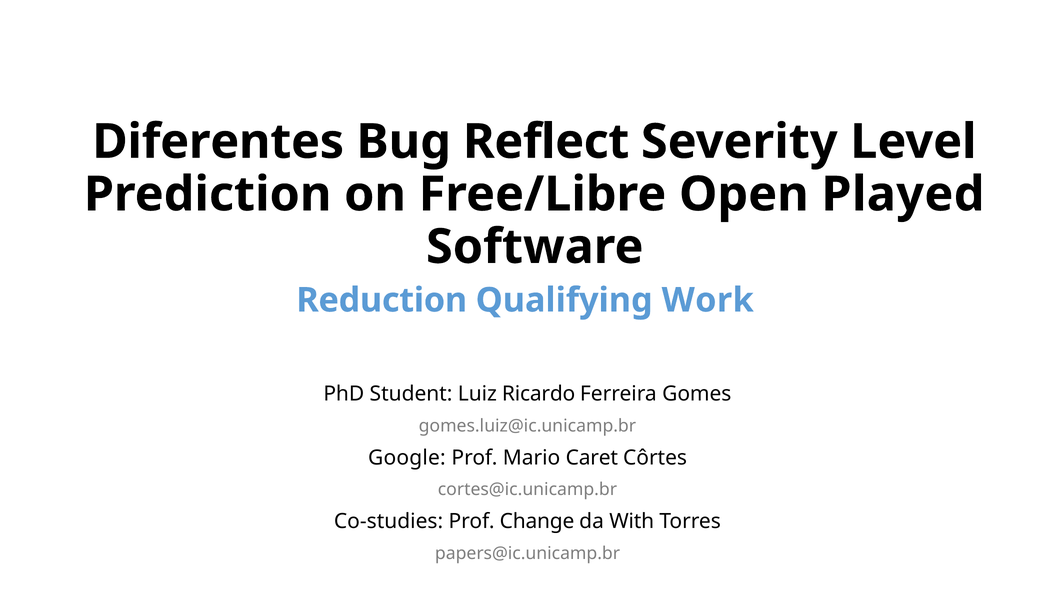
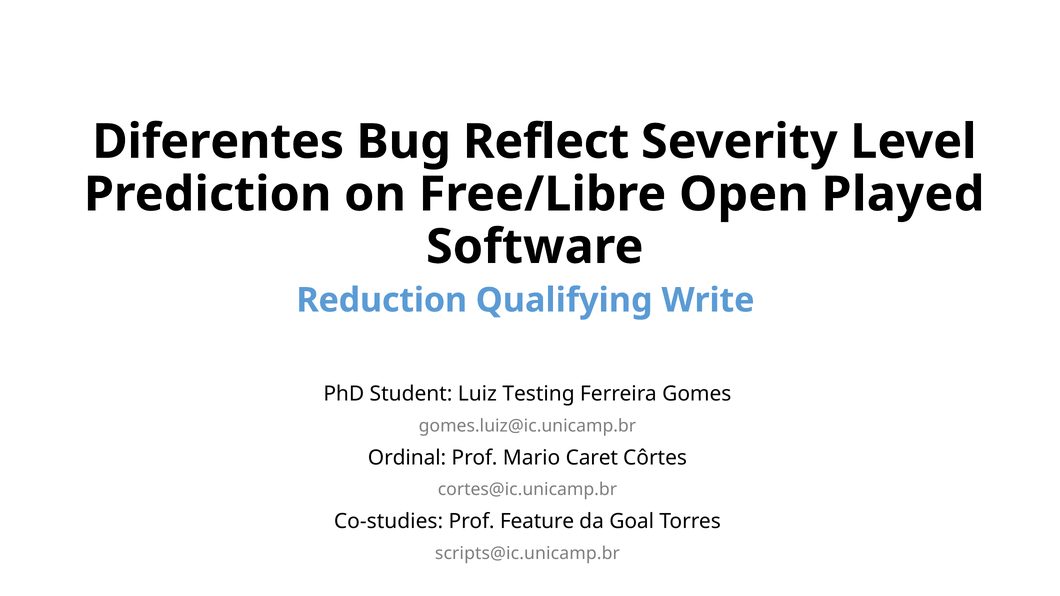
Work: Work -> Write
Ricardo: Ricardo -> Testing
Google: Google -> Ordinal
Change: Change -> Feature
With: With -> Goal
papers@ic.unicamp.br: papers@ic.unicamp.br -> scripts@ic.unicamp.br
